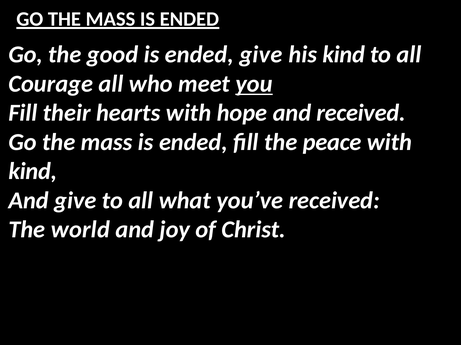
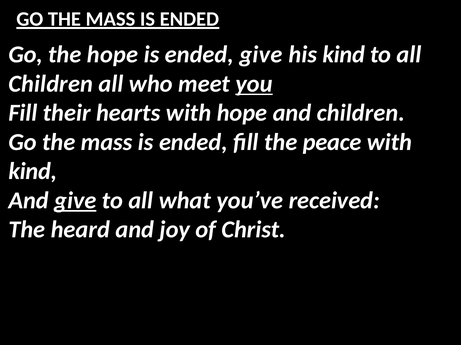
the good: good -> hope
Courage at (51, 84): Courage -> Children
and received: received -> children
give at (75, 201) underline: none -> present
world: world -> heard
